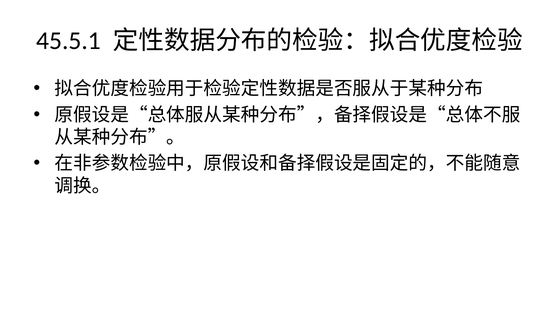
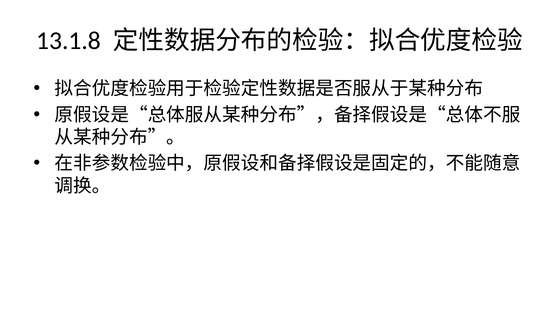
45.5.1: 45.5.1 -> 13.1.8
